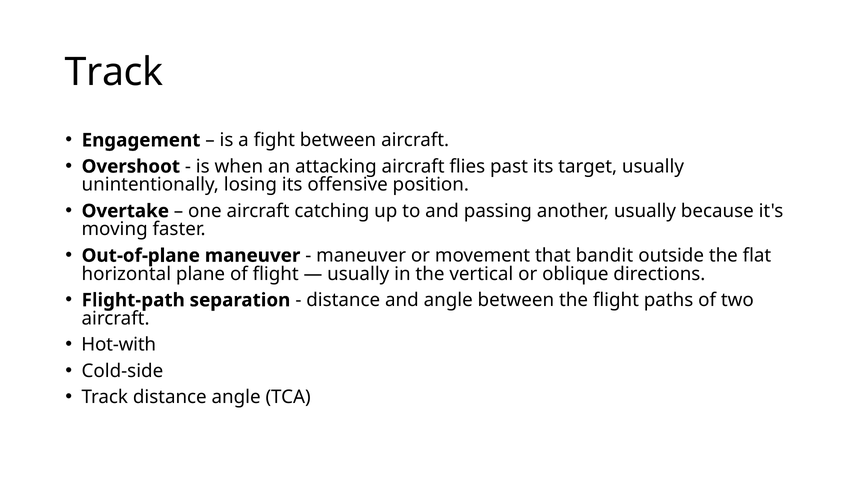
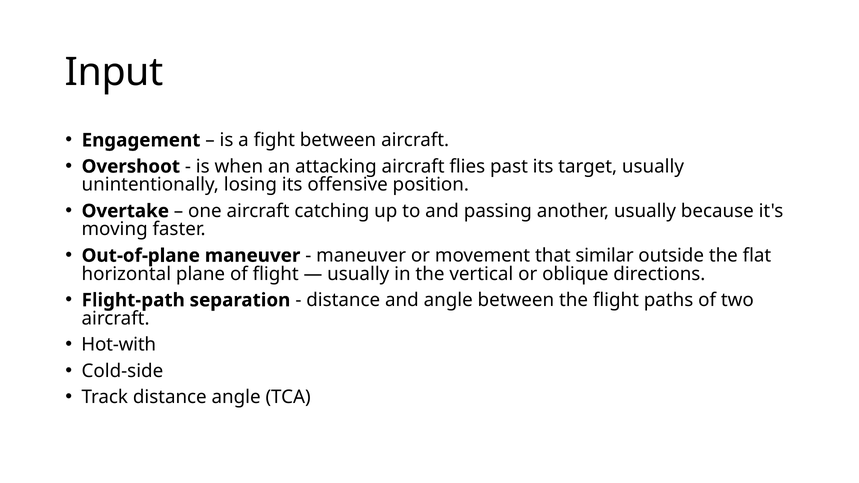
Track at (114, 72): Track -> Input
bandit: bandit -> similar
